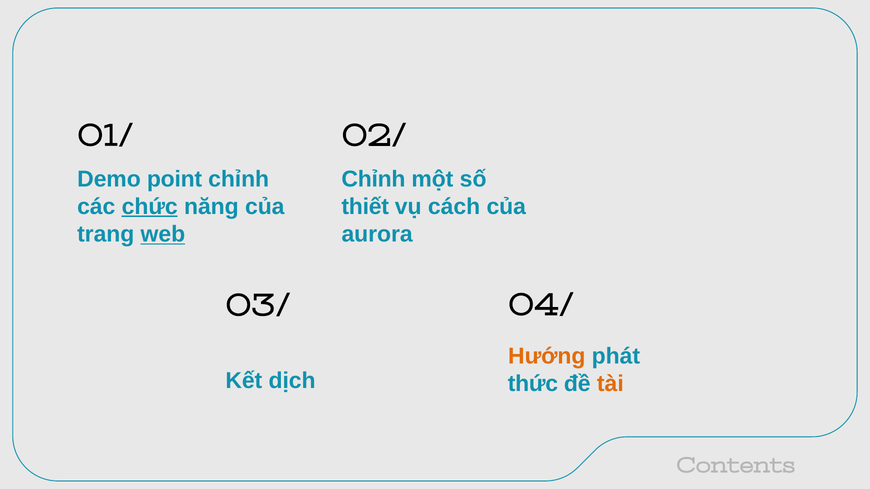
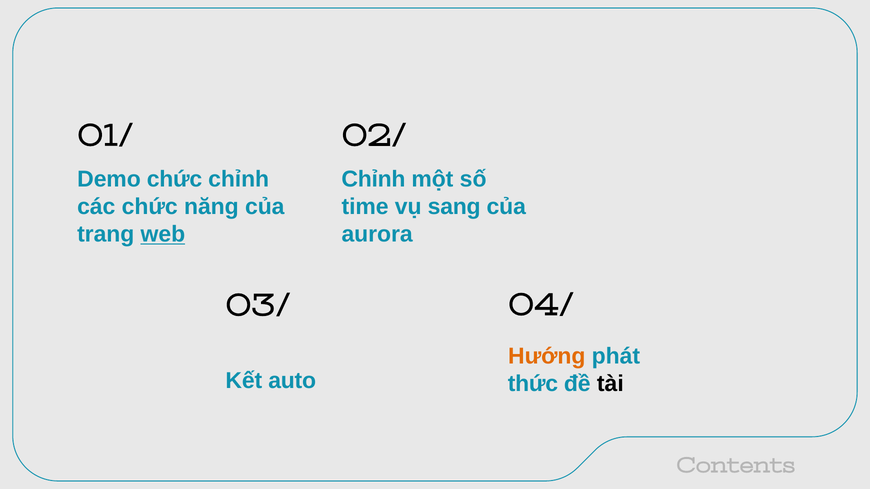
Demo point: point -> chức
chức at (150, 207) underline: present -> none
thiết: thiết -> time
cách: cách -> sang
dịch: dịch -> auto
tài colour: orange -> black
